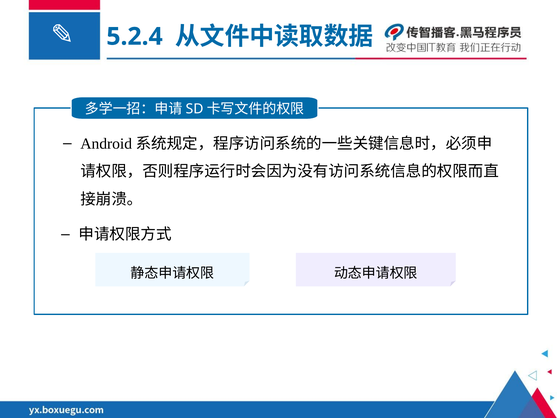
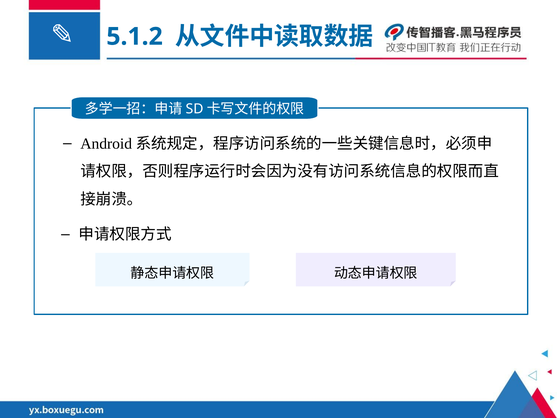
5.2.4: 5.2.4 -> 5.1.2
